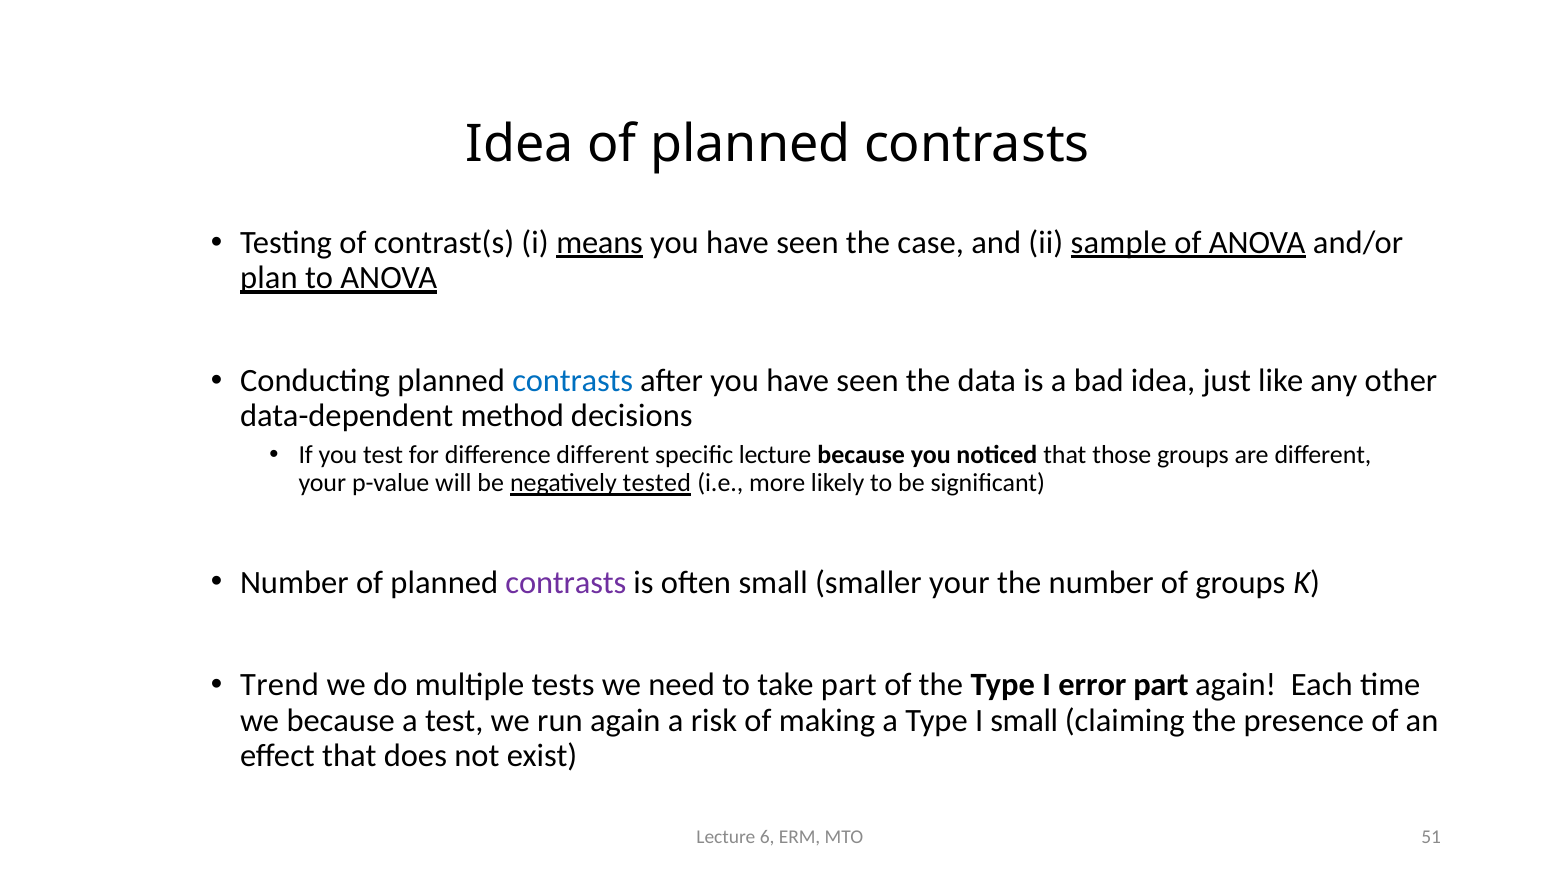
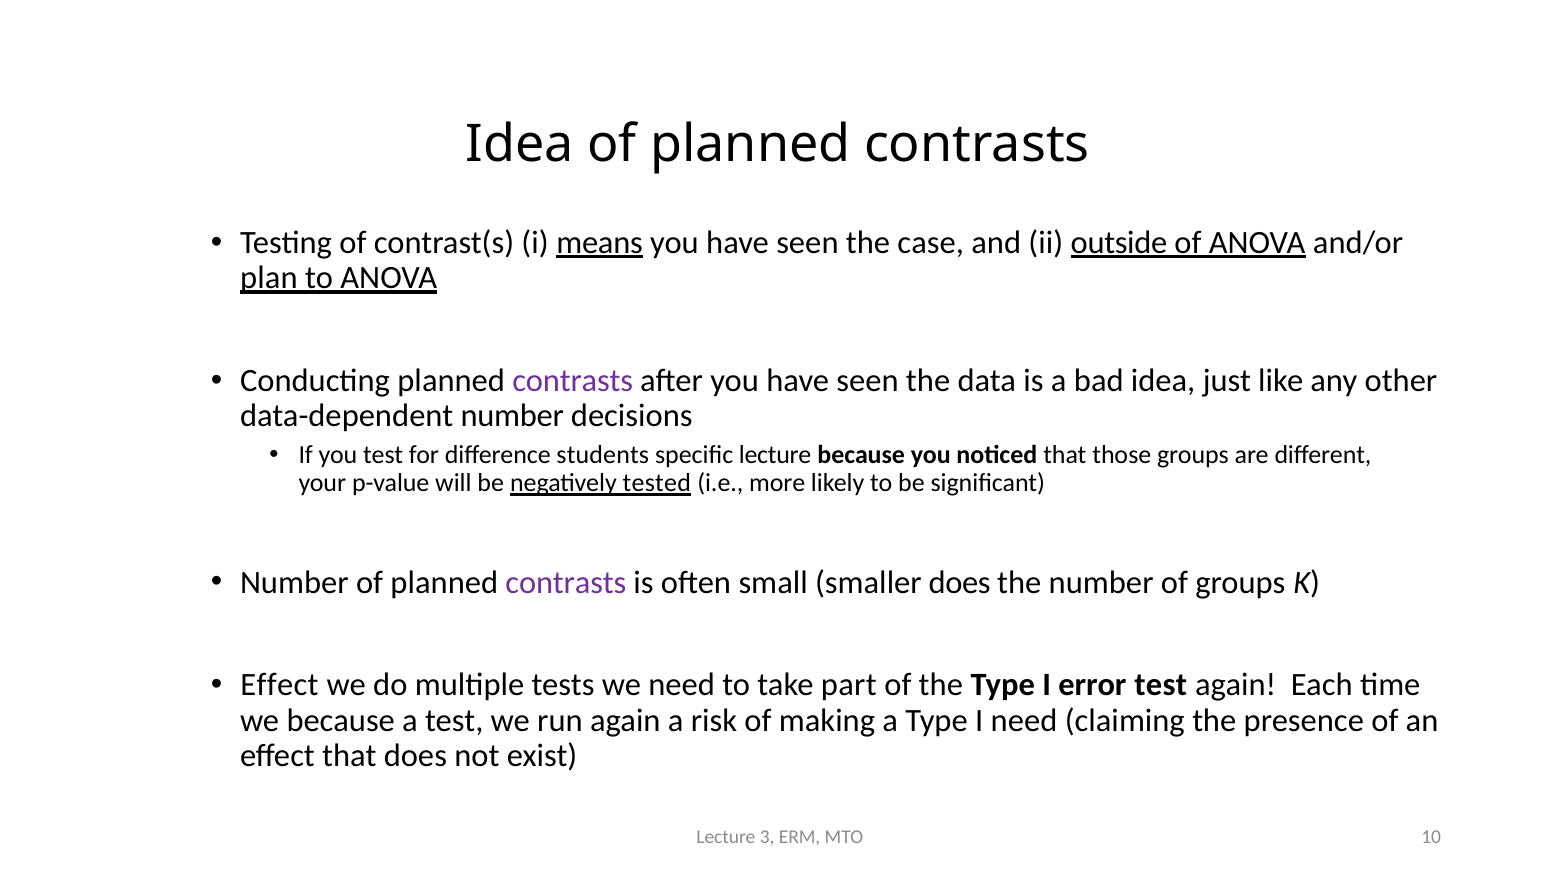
sample: sample -> outside
contrasts at (573, 381) colour: blue -> purple
data-dependent method: method -> number
difference different: different -> students
smaller your: your -> does
Trend at (279, 686): Trend -> Effect
error part: part -> test
I small: small -> need
6: 6 -> 3
51: 51 -> 10
